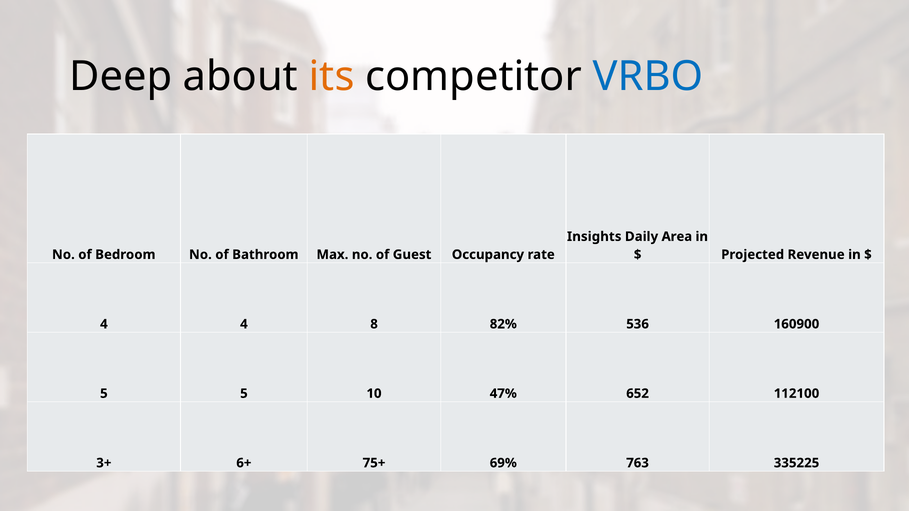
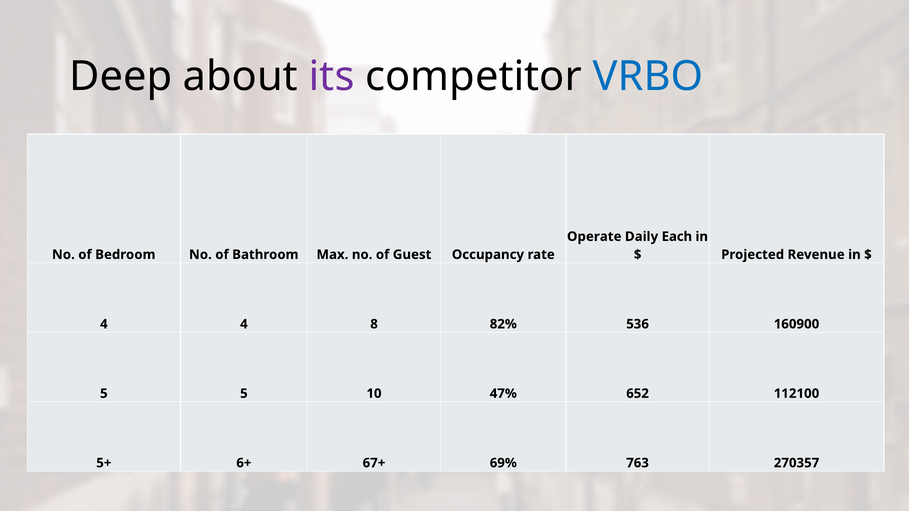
its colour: orange -> purple
Insights: Insights -> Operate
Area: Area -> Each
3+: 3+ -> 5+
75+: 75+ -> 67+
335225: 335225 -> 270357
